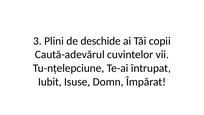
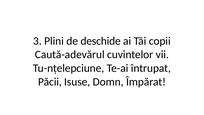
Iubit: Iubit -> Păcii
